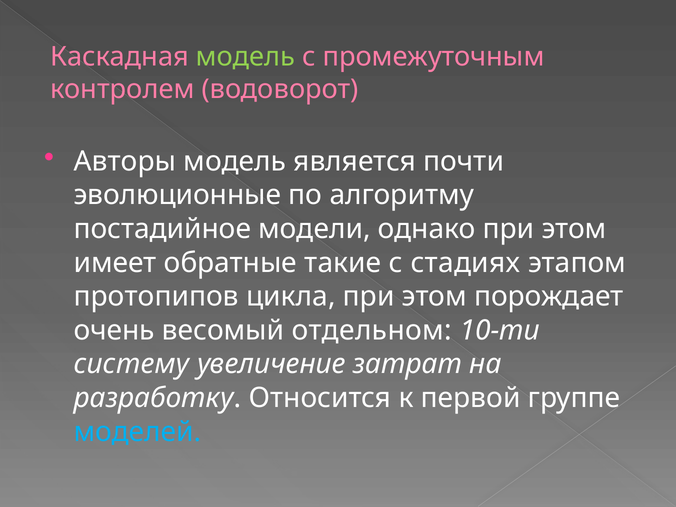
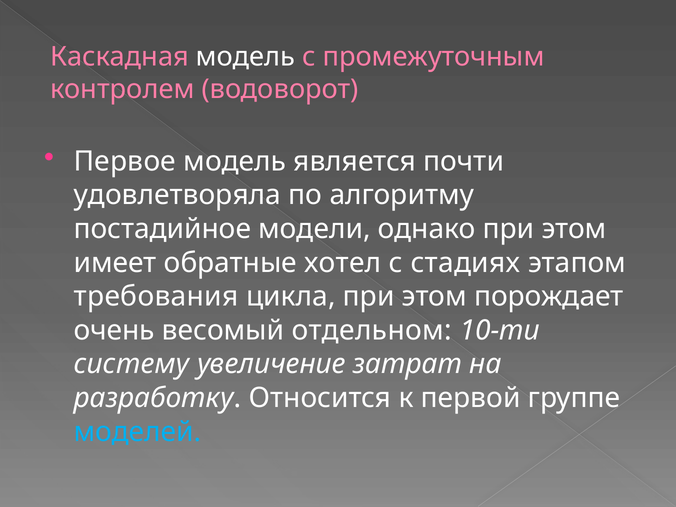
модель at (246, 57) colour: light green -> white
Авторы: Авторы -> Первое
эволюционные: эволюционные -> удовлетворяла
такие: такие -> хотел
протопипов: протопипов -> требования
